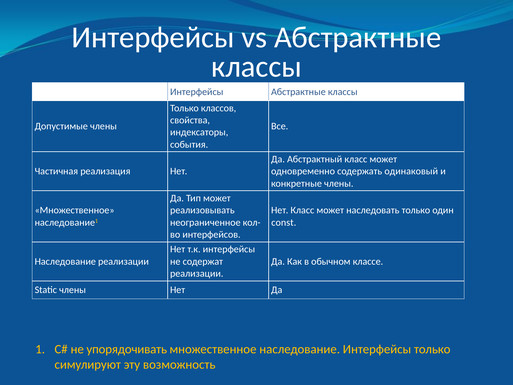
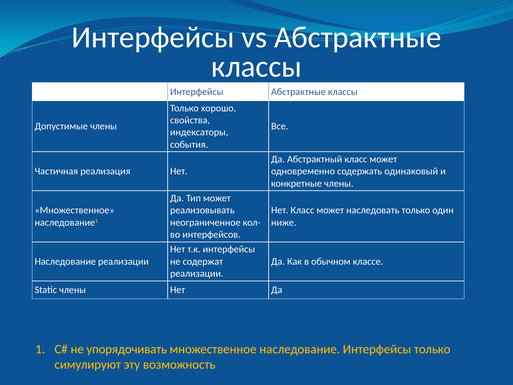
классов: классов -> хорошо
const: const -> ниже
